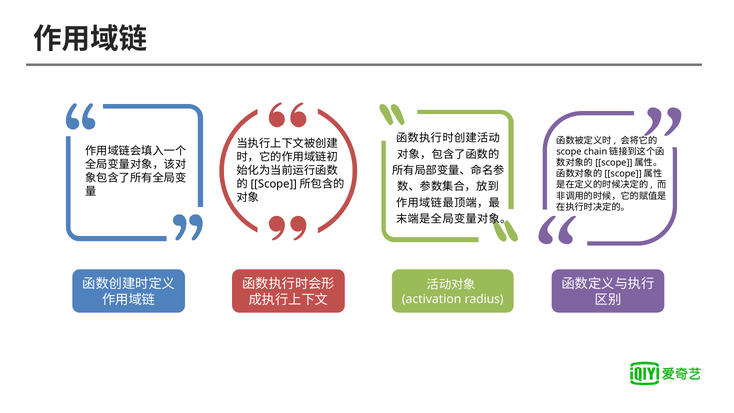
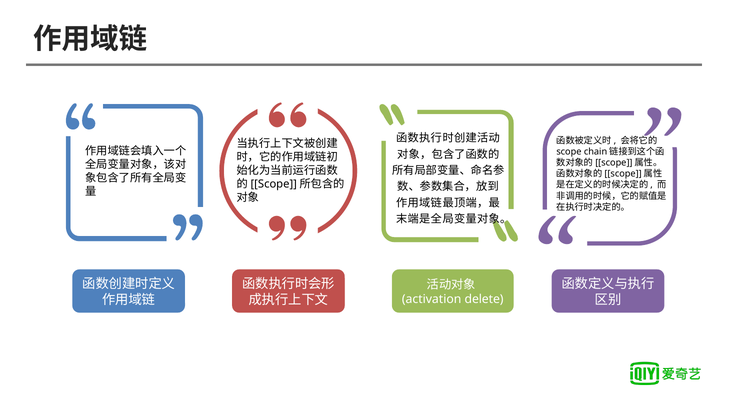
radius: radius -> delete
